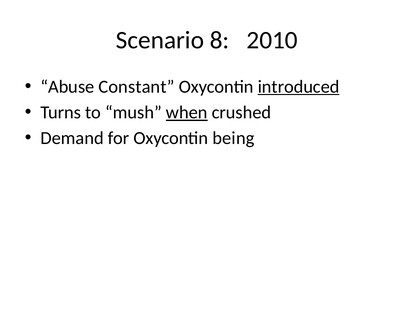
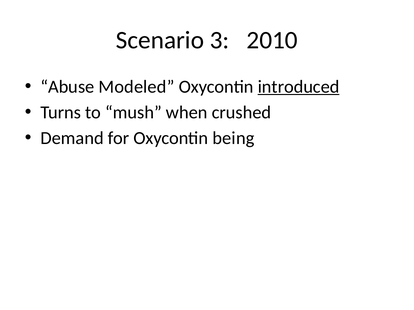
8: 8 -> 3
Constant: Constant -> Modeled
when underline: present -> none
